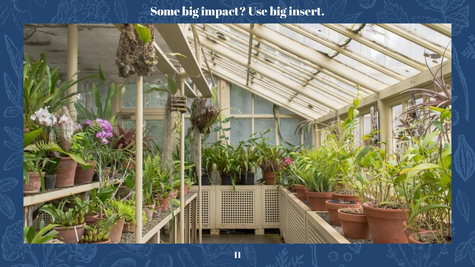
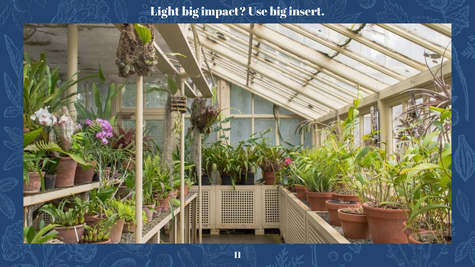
Some: Some -> Light
